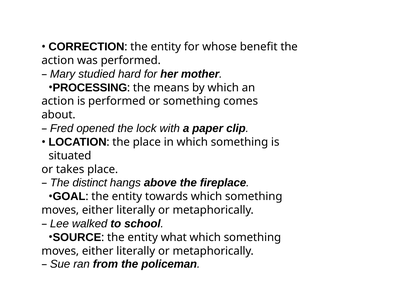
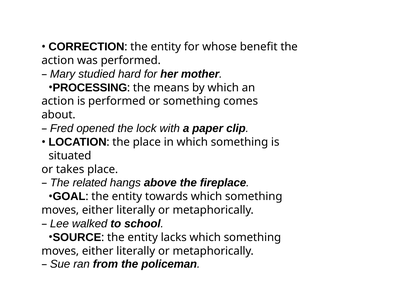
distinct: distinct -> related
what: what -> lacks
